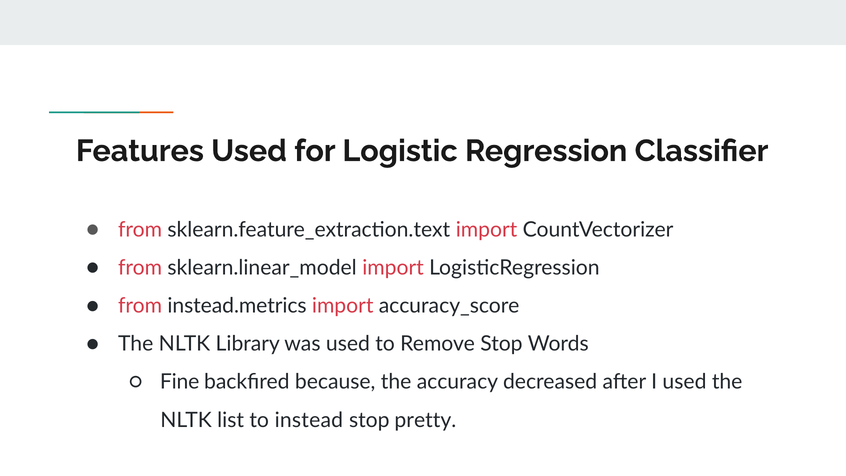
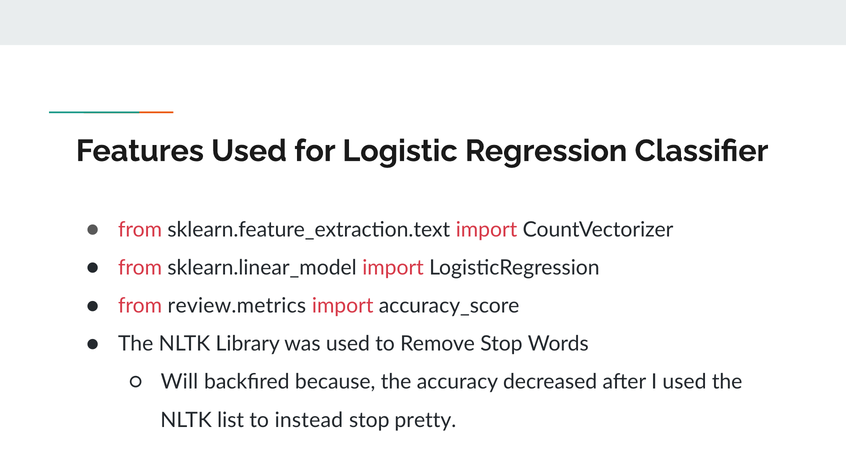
instead.metrics: instead.metrics -> review.metrics
Fine: Fine -> Will
